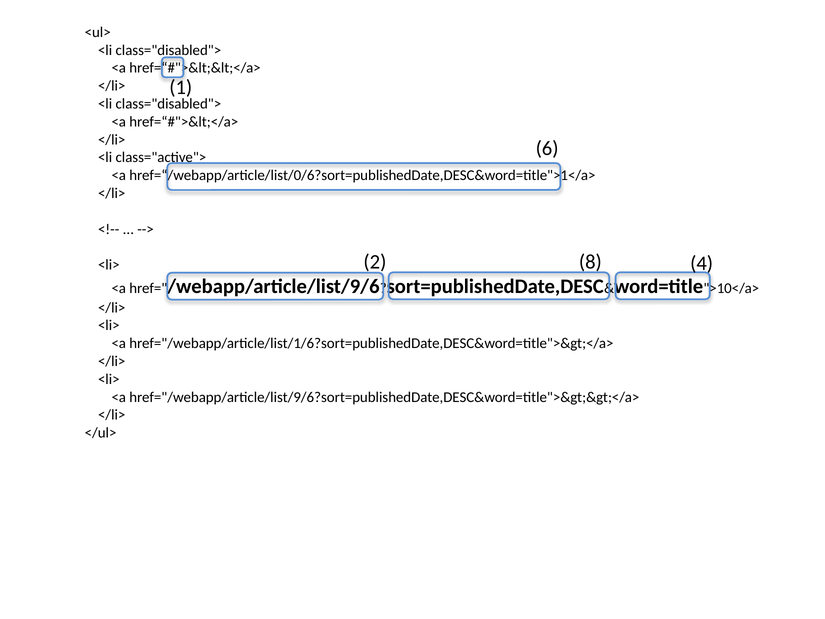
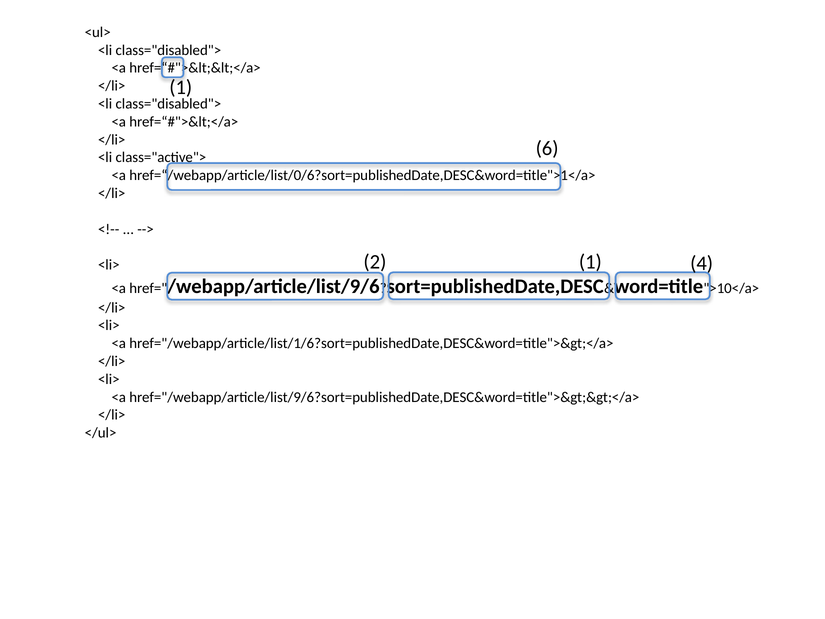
2 8: 8 -> 1
